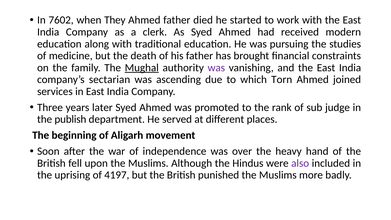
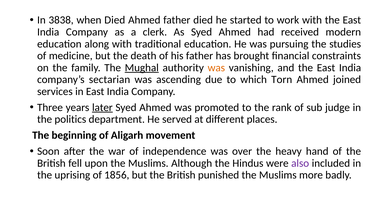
7602: 7602 -> 3838
when They: They -> Died
was at (216, 68) colour: purple -> orange
later underline: none -> present
publish: publish -> politics
4197: 4197 -> 1856
